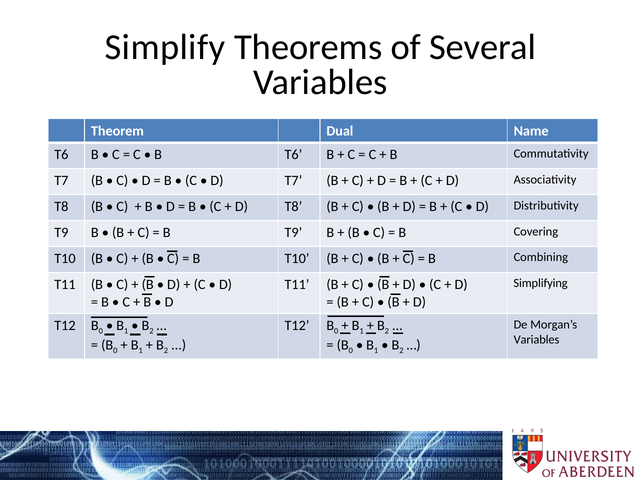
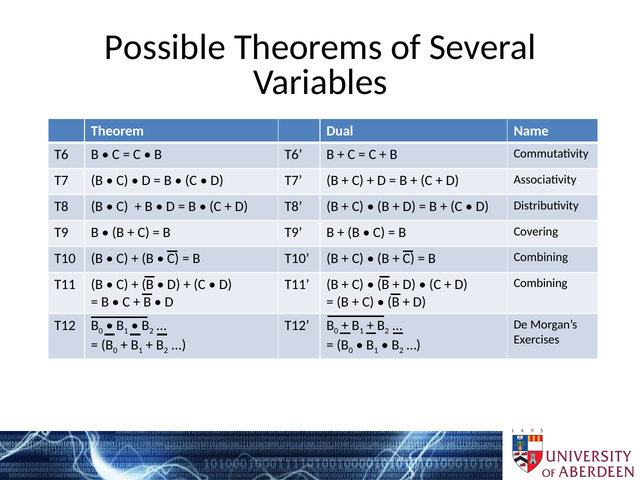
Simplify: Simplify -> Possible
Simplifying at (541, 284): Simplifying -> Combining
Variables at (537, 340): Variables -> Exercises
